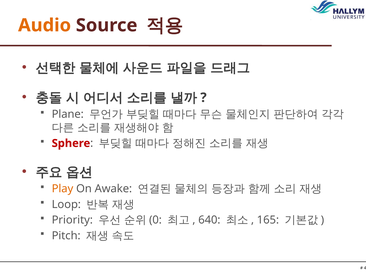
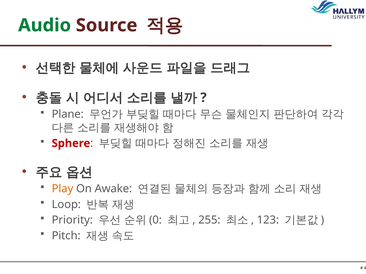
Audio colour: orange -> green
640: 640 -> 255
165: 165 -> 123
